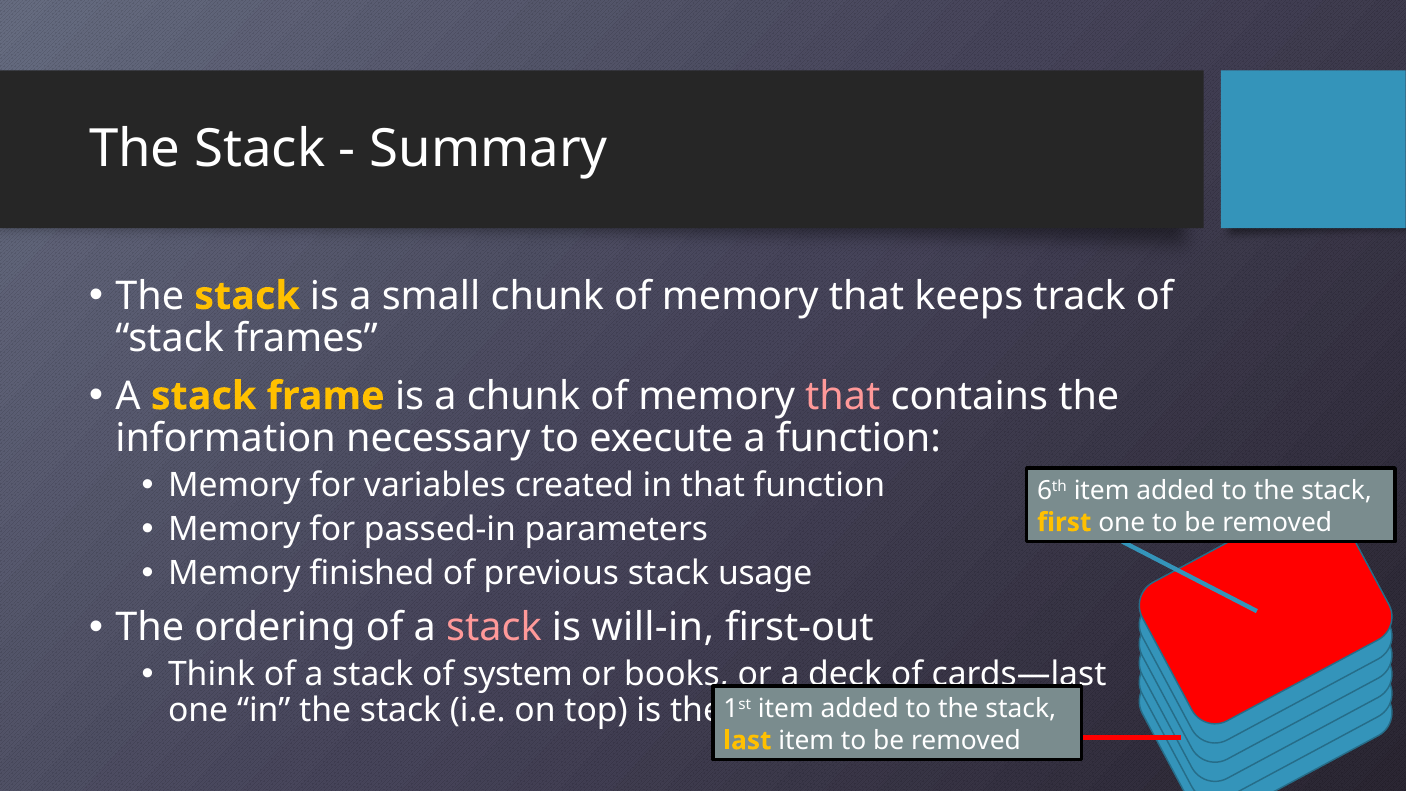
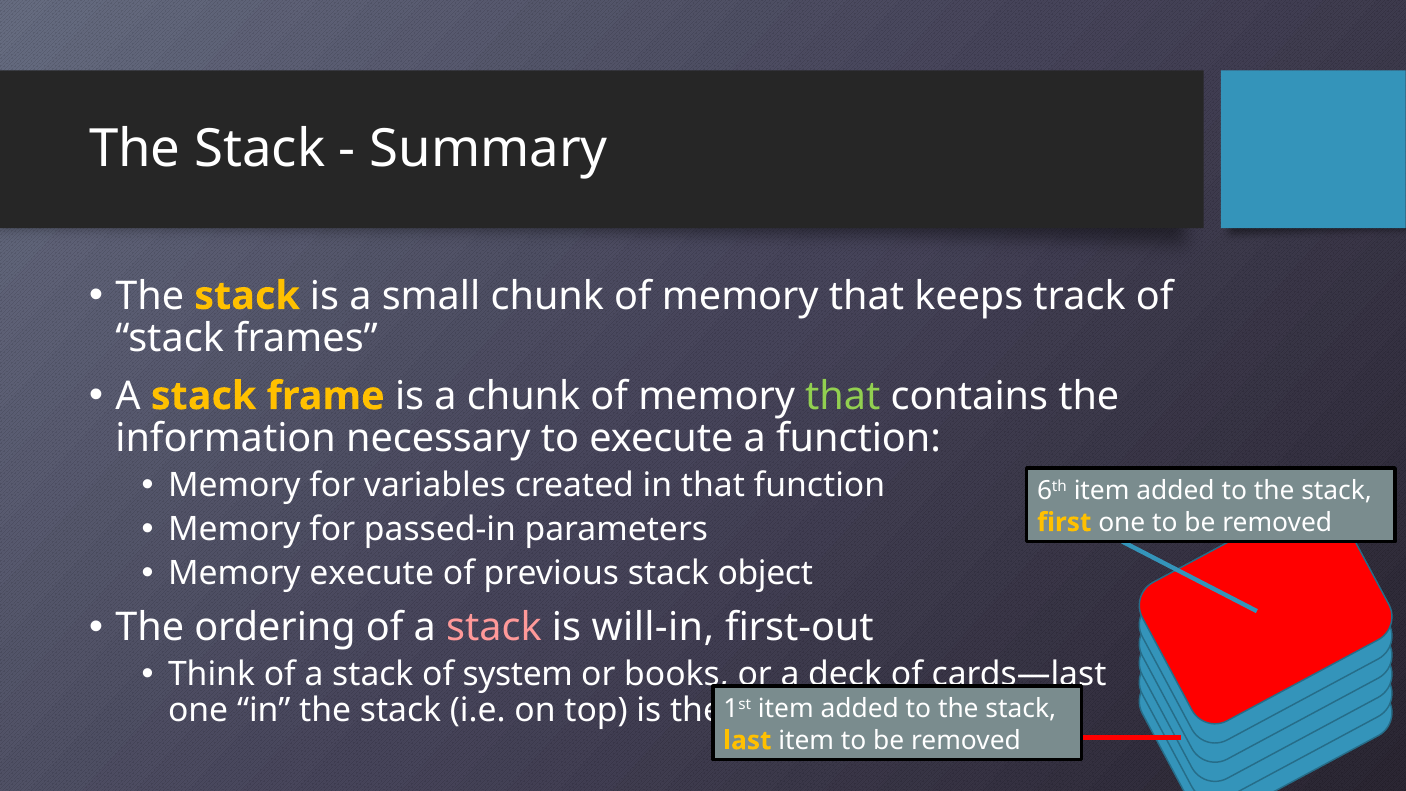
that at (843, 396) colour: pink -> light green
Memory finished: finished -> execute
usage: usage -> object
